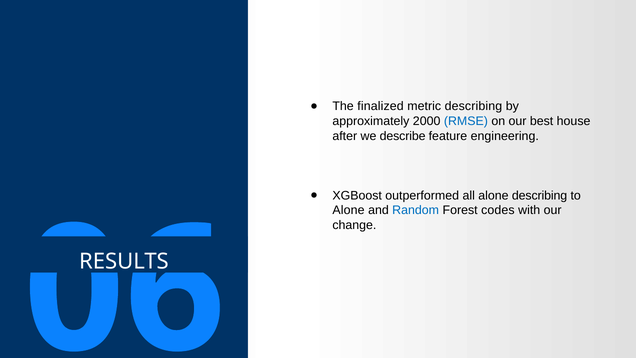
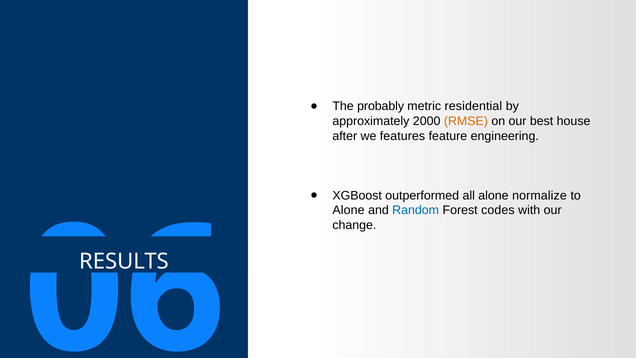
finalized: finalized -> probably
metric describing: describing -> residential
RMSE colour: blue -> orange
describe: describe -> features
alone describing: describing -> normalize
